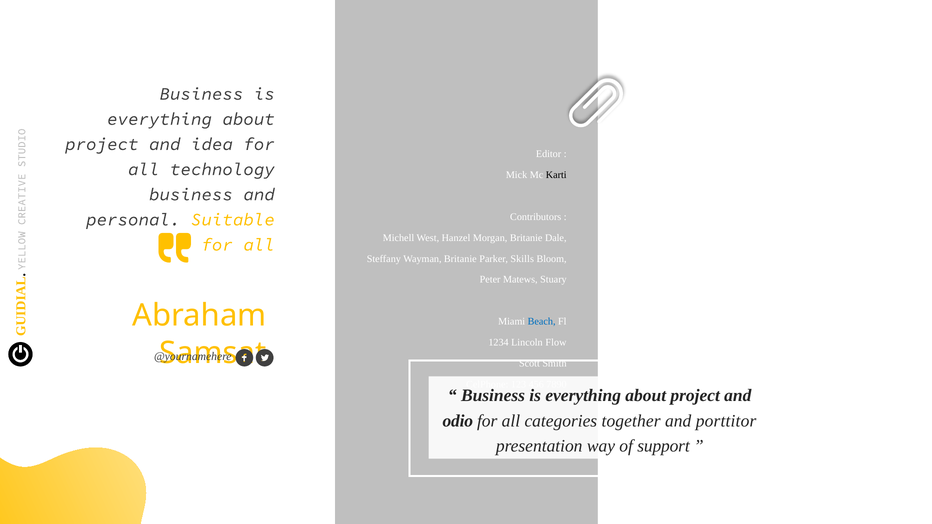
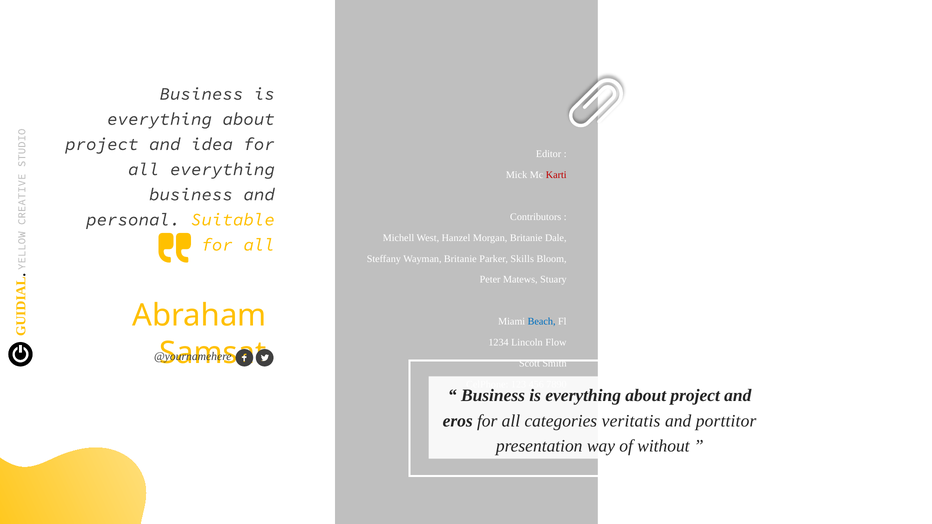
all technology: technology -> everything
Karti colour: black -> red
odio: odio -> eros
together: together -> veritatis
support: support -> without
